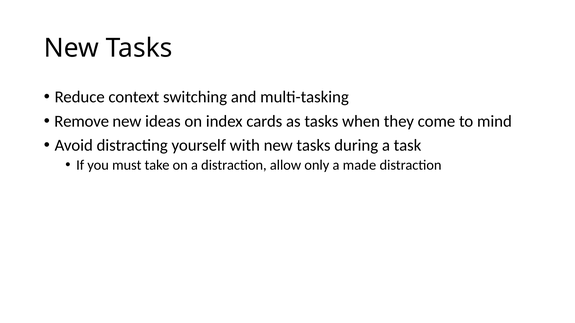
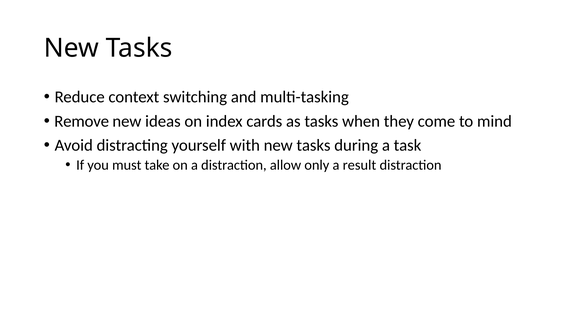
made: made -> result
